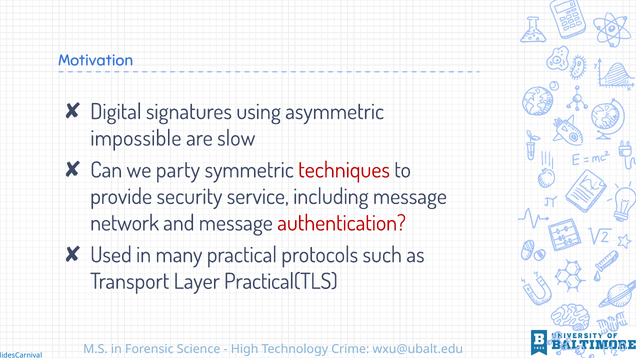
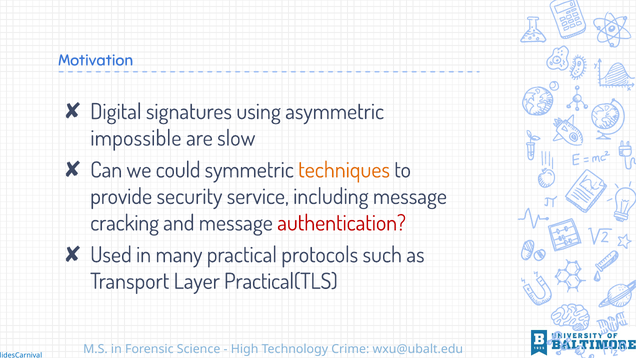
party: party -> could
techniques colour: red -> orange
network: network -> cracking
